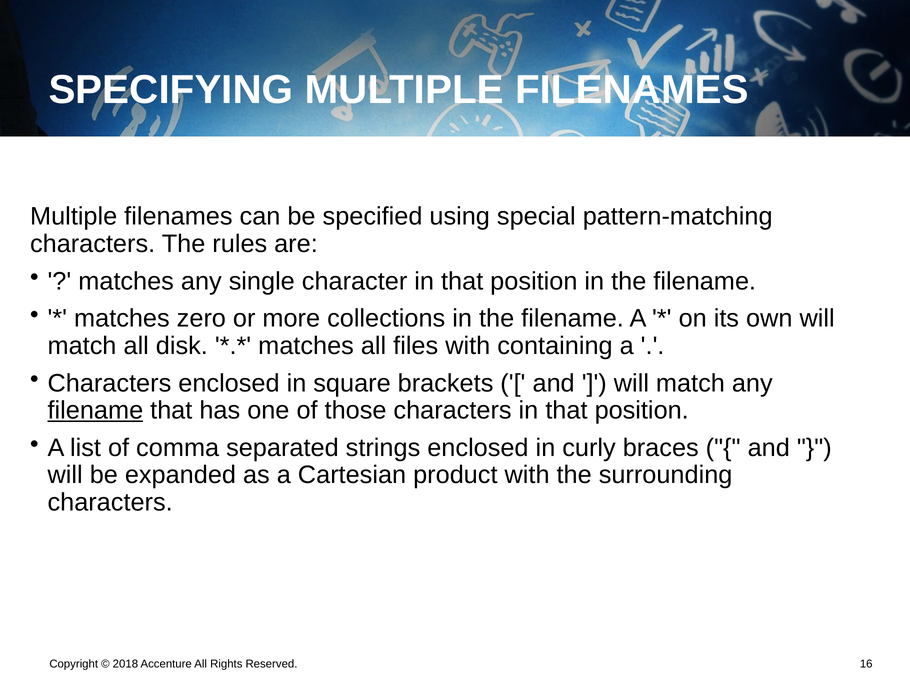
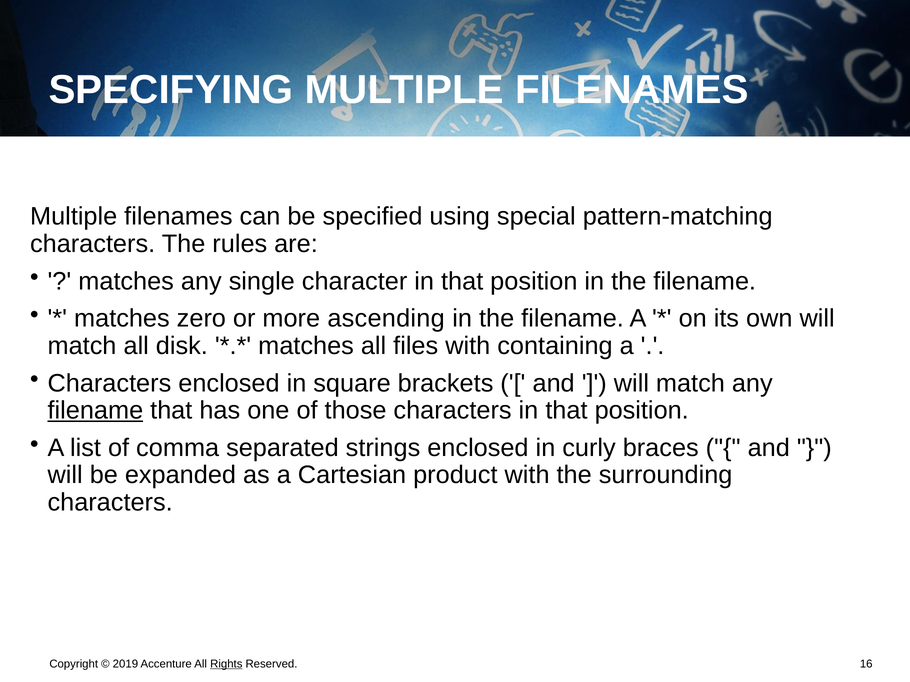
collections: collections -> ascending
2018: 2018 -> 2019
Rights underline: none -> present
